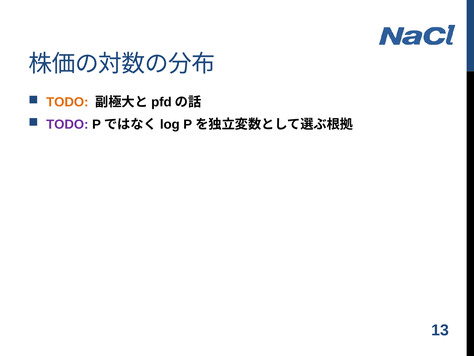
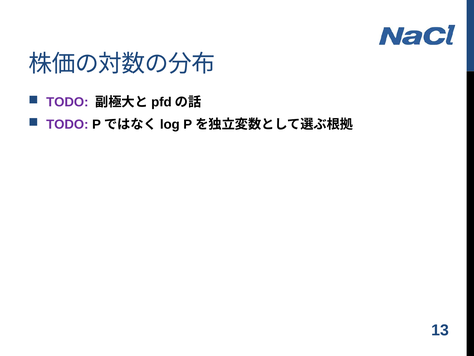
TODO at (67, 102) colour: orange -> purple
